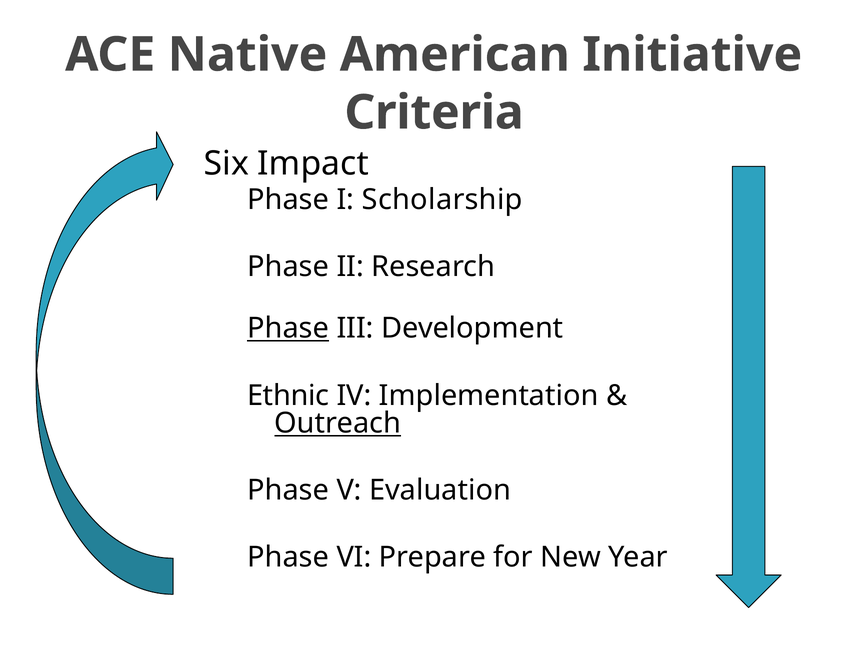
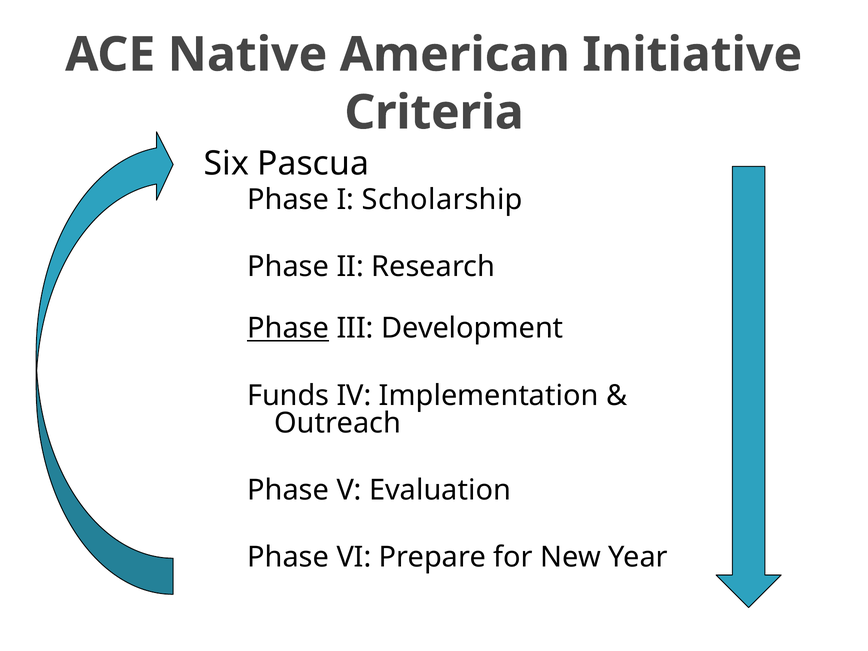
Impact: Impact -> Pascua
Ethnic: Ethnic -> Funds
Outreach underline: present -> none
